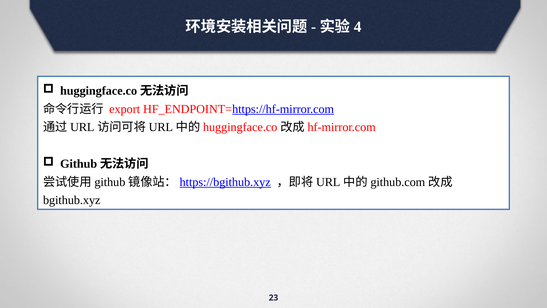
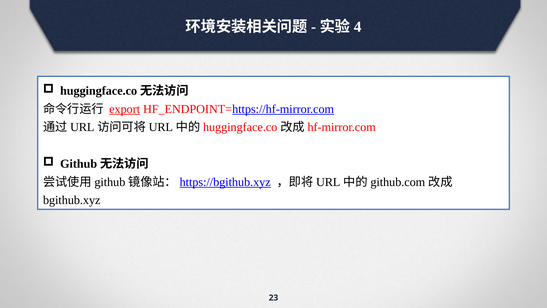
export underline: none -> present
